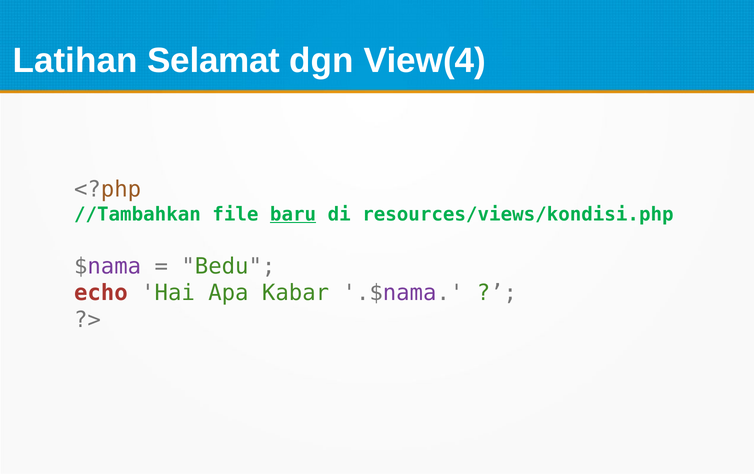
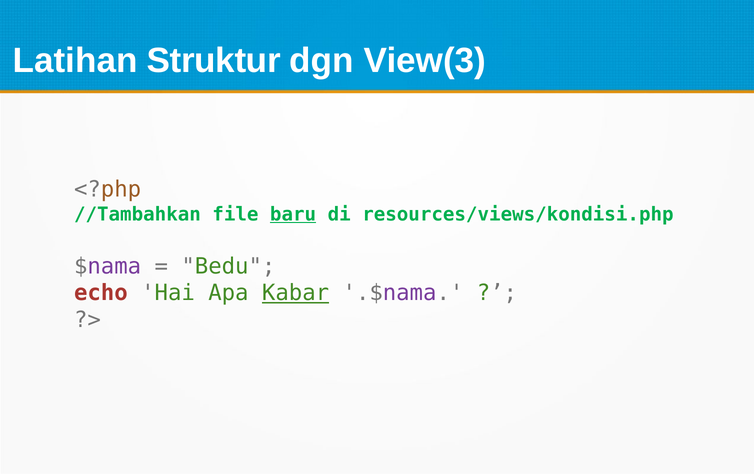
Selamat: Selamat -> Struktur
View(4: View(4 -> View(3
Kabar underline: none -> present
